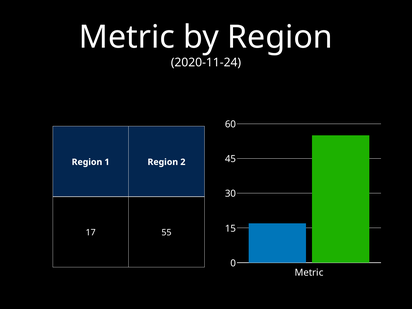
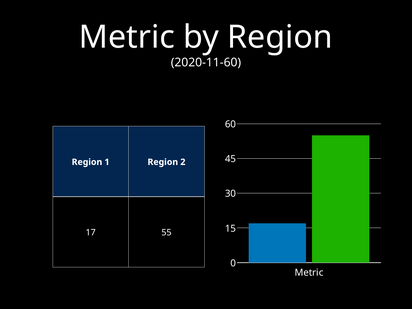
2020-11-24: 2020-11-24 -> 2020-11-60
